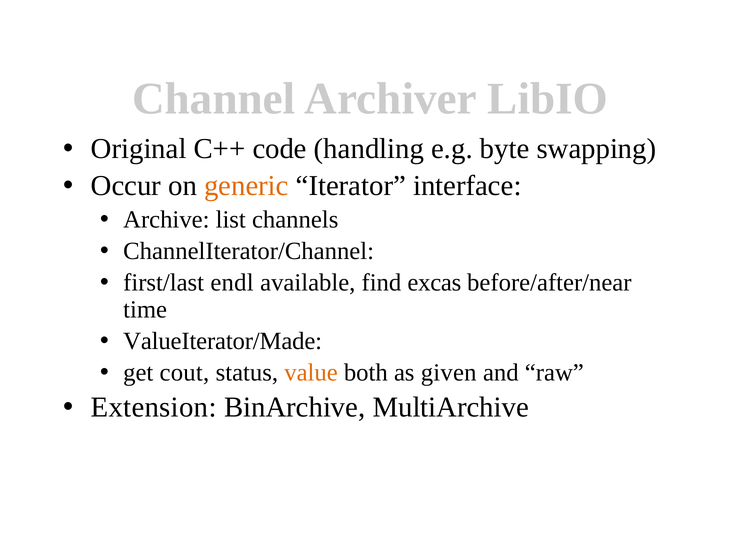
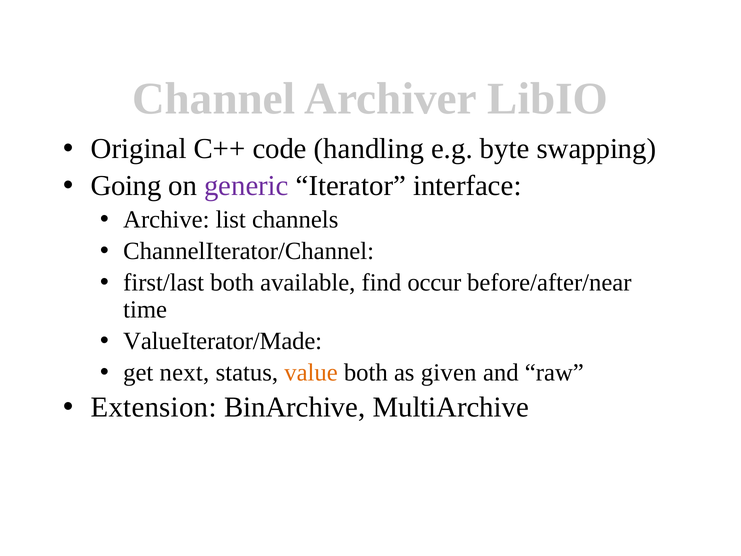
Occur: Occur -> Going
generic colour: orange -> purple
first/last endl: endl -> both
excas: excas -> occur
cout: cout -> next
